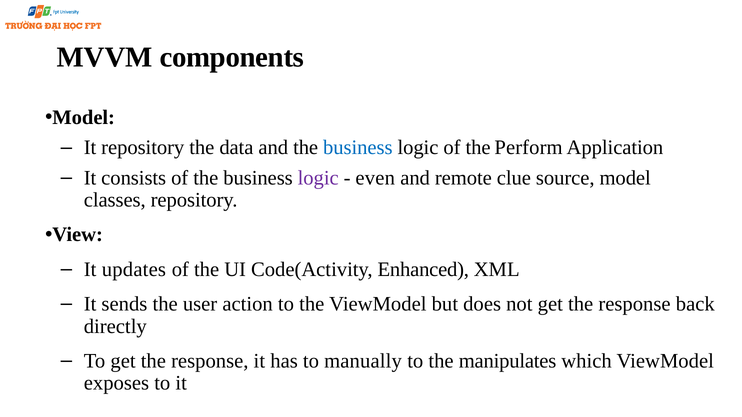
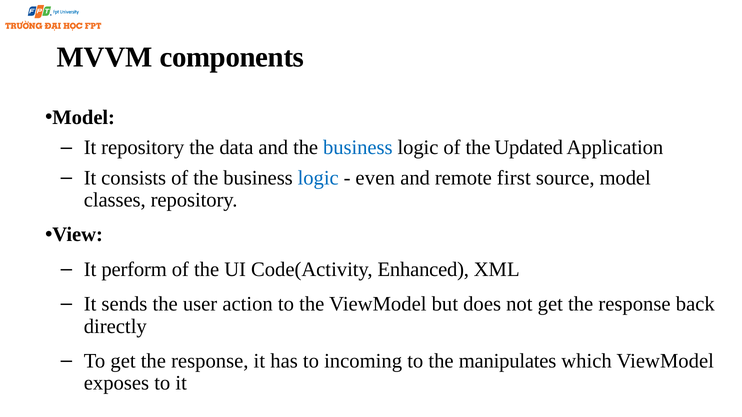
Perform: Perform -> Updated
logic at (318, 178) colour: purple -> blue
clue: clue -> first
updates: updates -> perform
manually: manually -> incoming
